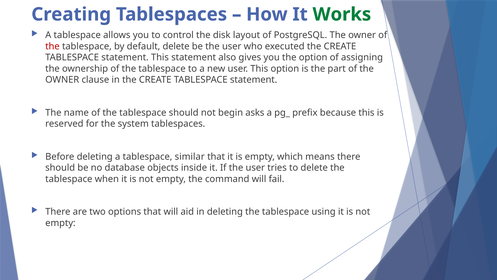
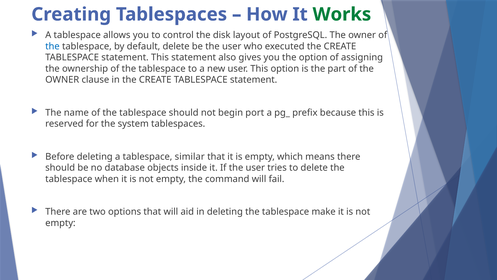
the at (52, 46) colour: red -> blue
asks: asks -> port
using: using -> make
